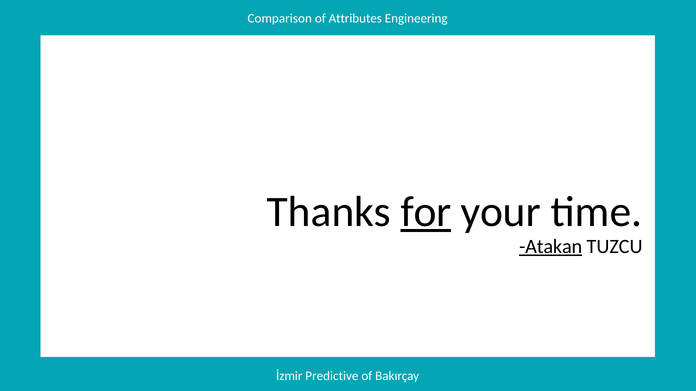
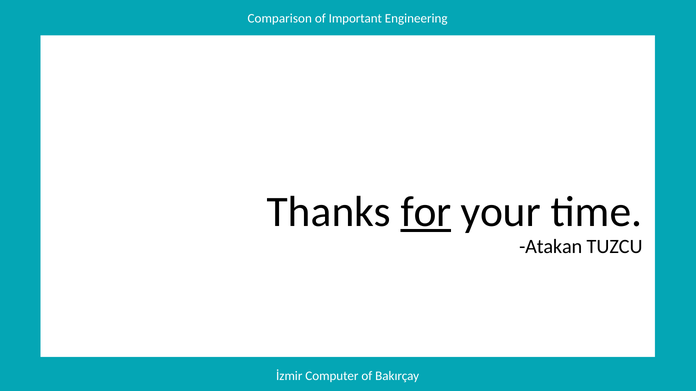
Attributes: Attributes -> Important
Atakan underline: present -> none
Predictive: Predictive -> Computer
